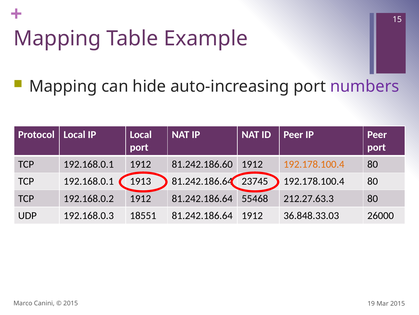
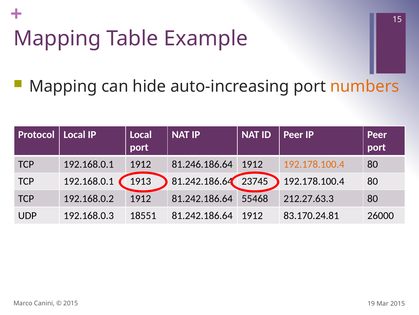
numbers colour: purple -> orange
81.242.186.60: 81.242.186.60 -> 81.246.186.64
36.848.33.03: 36.848.33.03 -> 83.170.24.81
